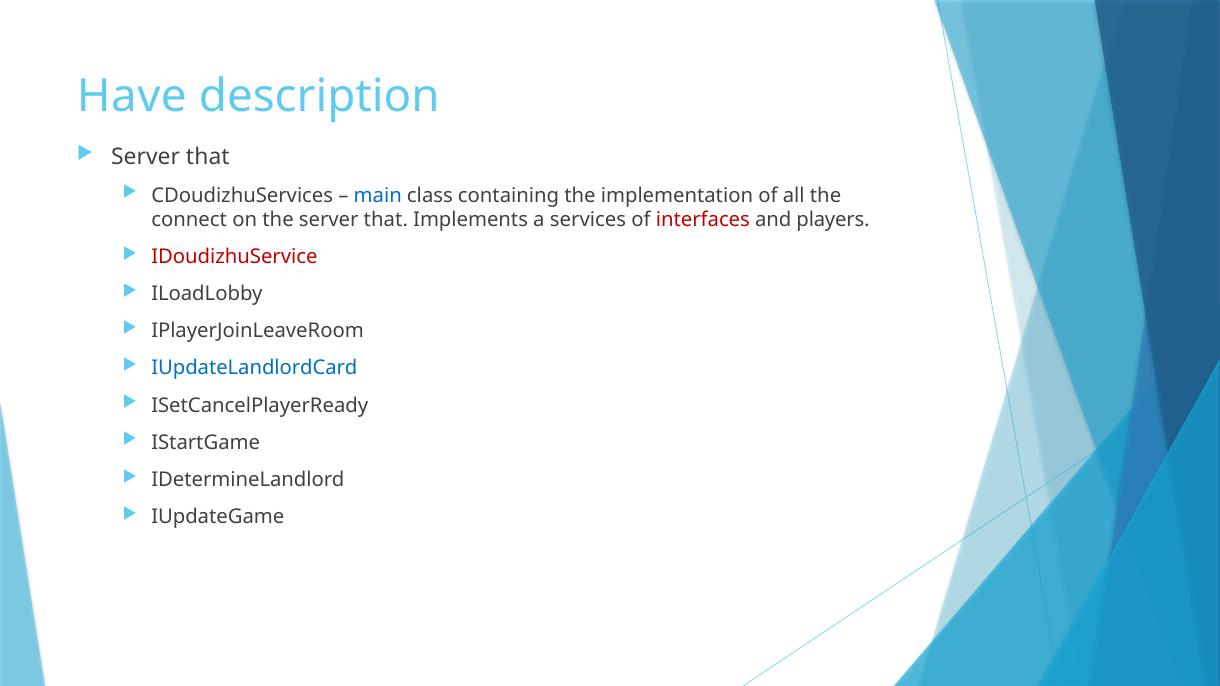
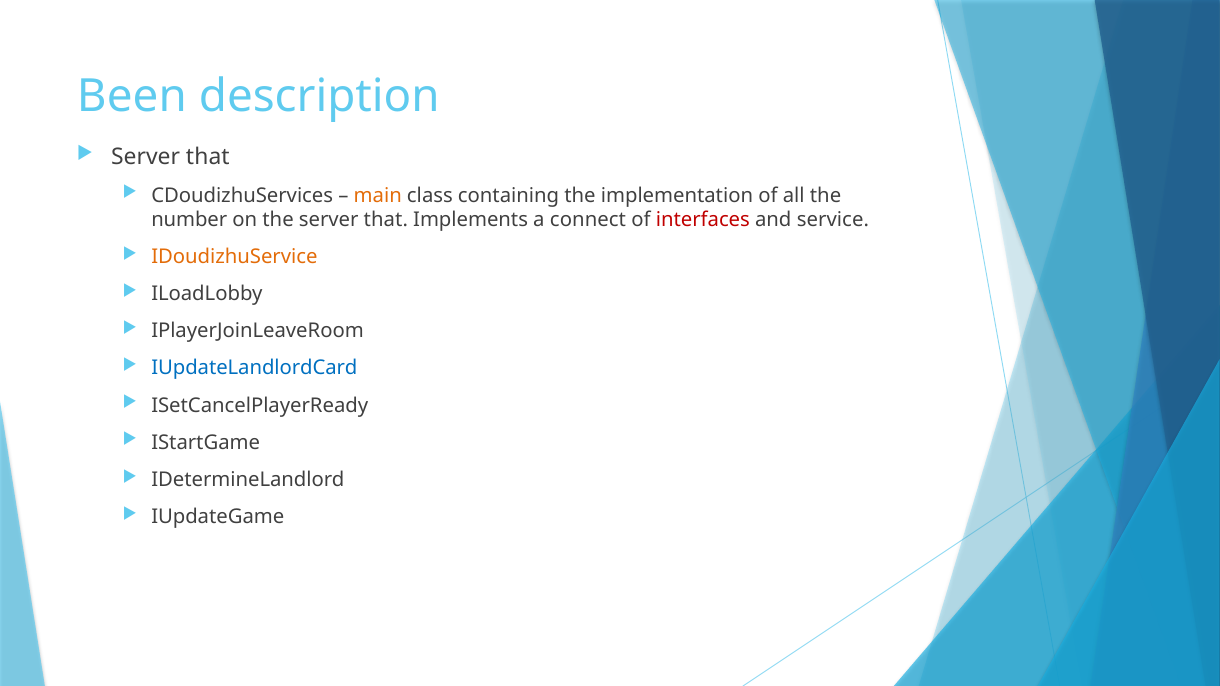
Have: Have -> Been
main colour: blue -> orange
connect: connect -> number
services: services -> connect
players: players -> service
IDoudizhuService colour: red -> orange
